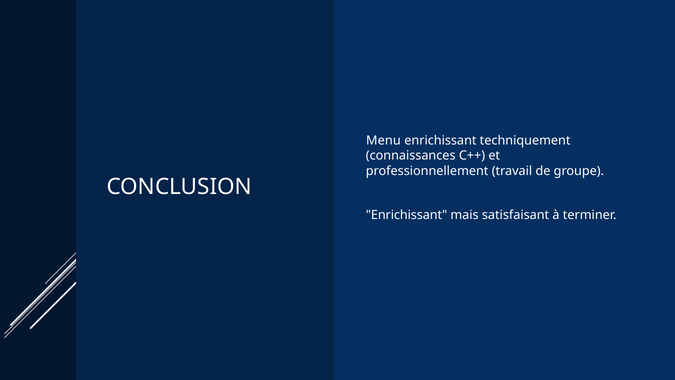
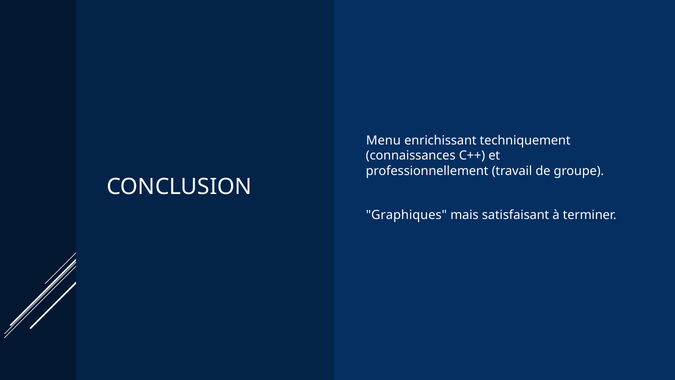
Enrichissant at (407, 215): Enrichissant -> Graphiques
